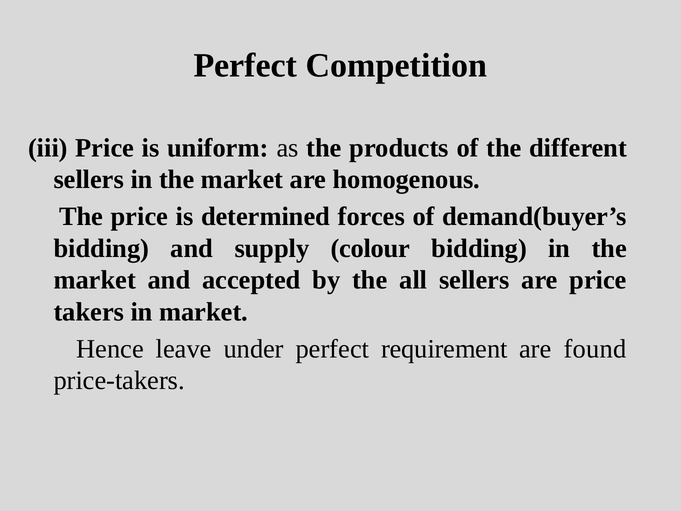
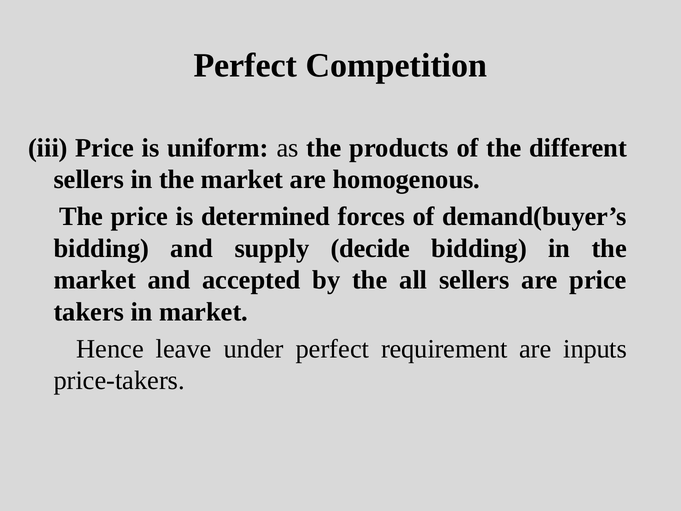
colour: colour -> decide
found: found -> inputs
